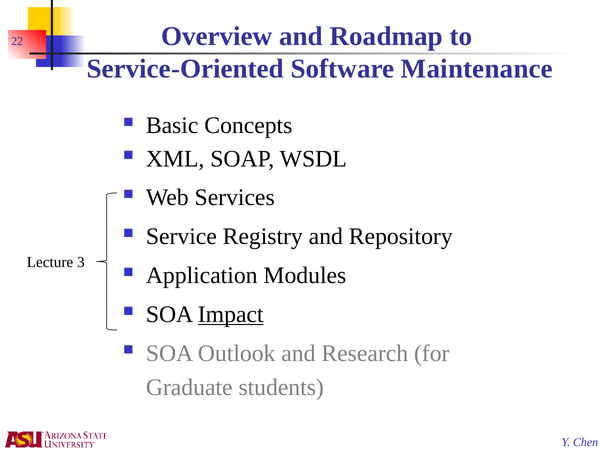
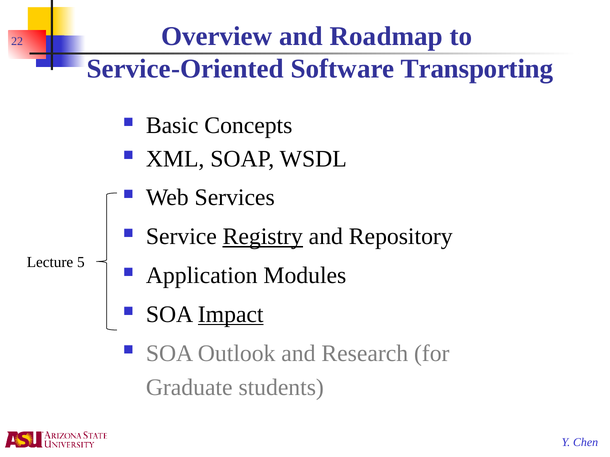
Maintenance: Maintenance -> Transporting
Registry underline: none -> present
3: 3 -> 5
